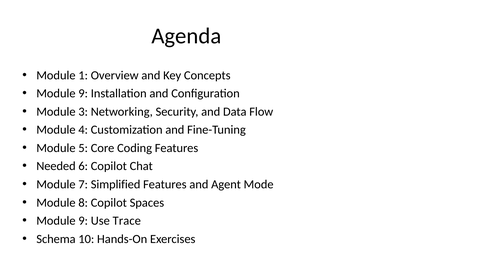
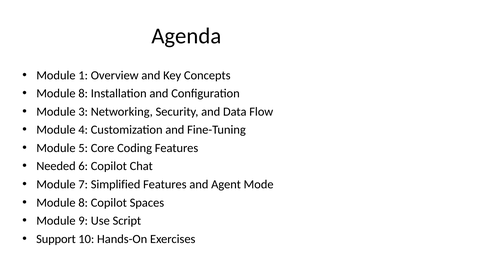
9 at (83, 94): 9 -> 8
Trace: Trace -> Script
Schema: Schema -> Support
